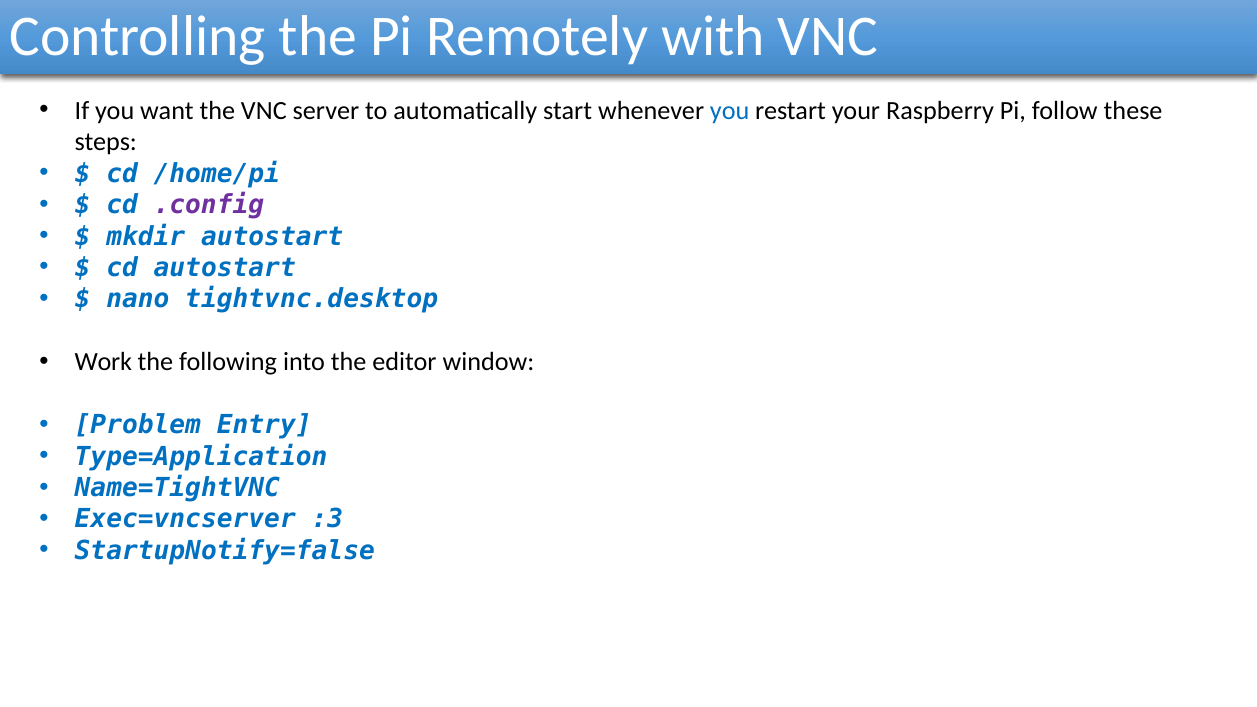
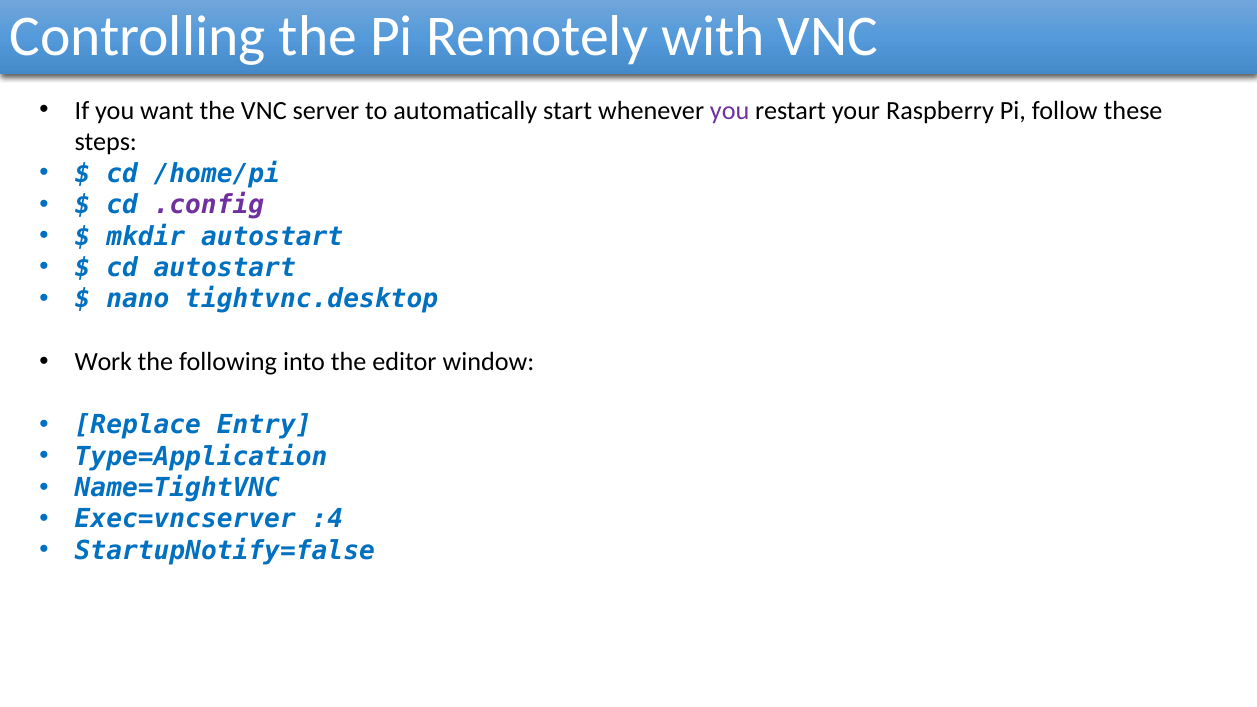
you at (730, 111) colour: blue -> purple
Problem: Problem -> Replace
:3: :3 -> :4
